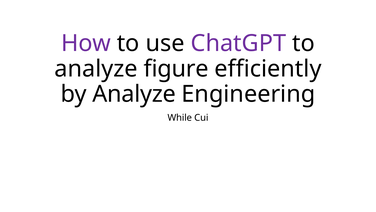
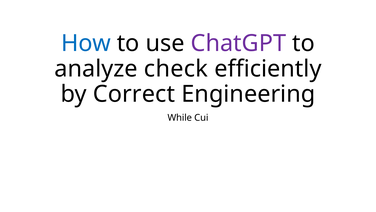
How colour: purple -> blue
figure: figure -> check
by Analyze: Analyze -> Correct
